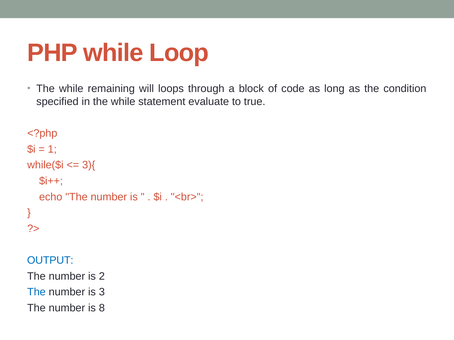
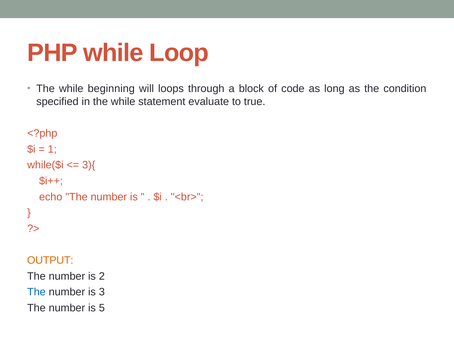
remaining: remaining -> beginning
OUTPUT colour: blue -> orange
8: 8 -> 5
